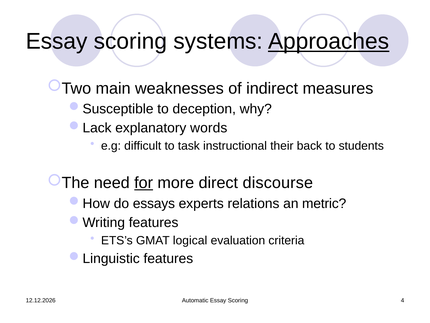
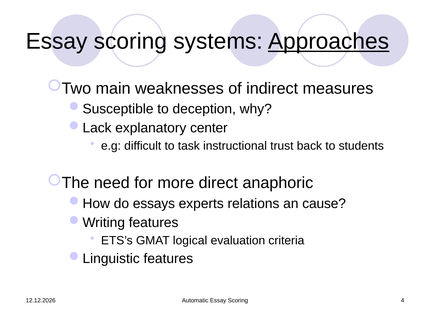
words: words -> center
their: their -> trust
for underline: present -> none
discourse: discourse -> anaphoric
metric: metric -> cause
